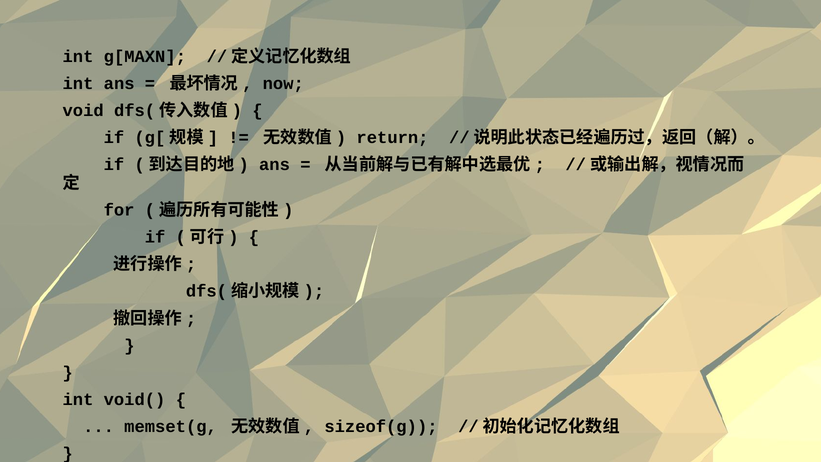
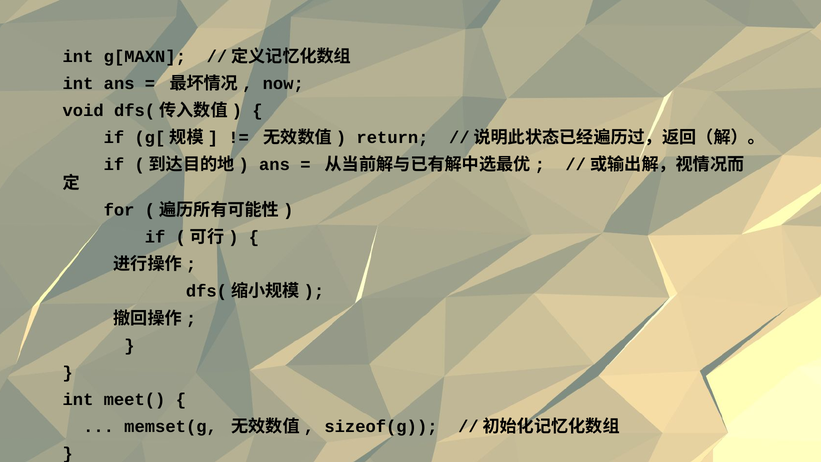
void(: void( -> meet(
